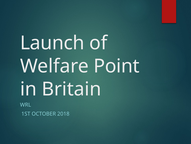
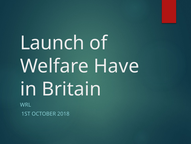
Point: Point -> Have
